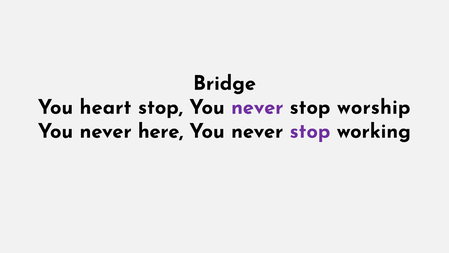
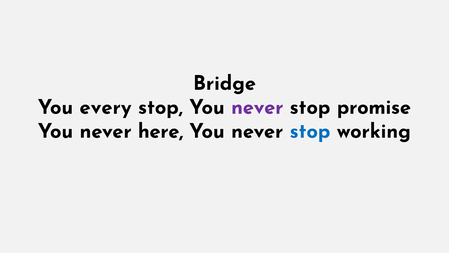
heart: heart -> every
worship: worship -> promise
stop at (310, 131) colour: purple -> blue
